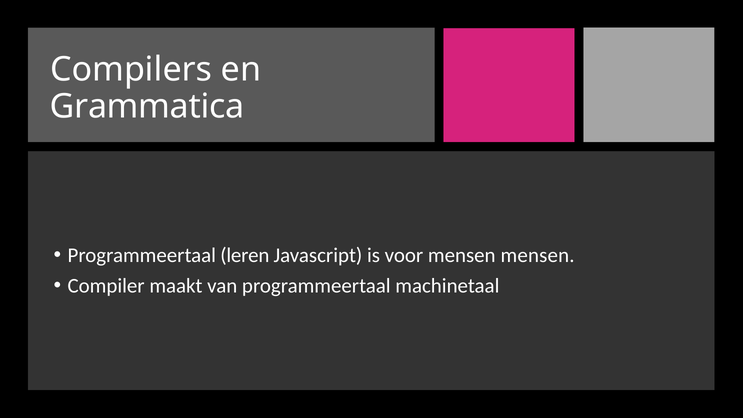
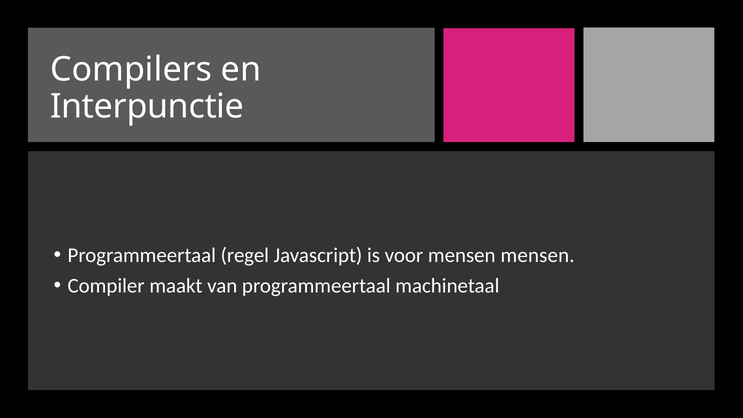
Grammatica: Grammatica -> Interpunctie
leren: leren -> regel
